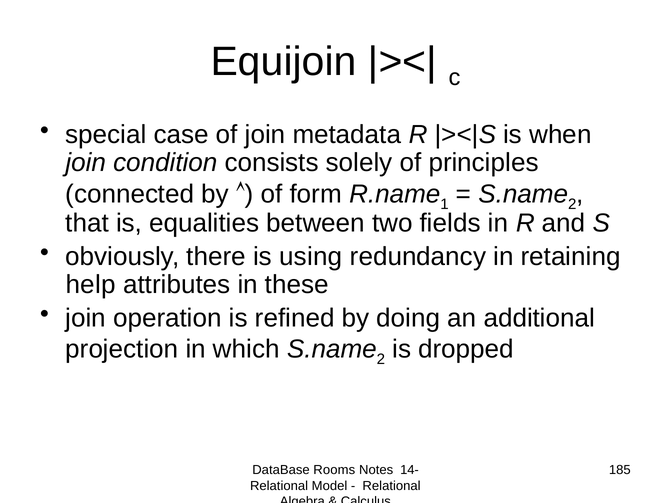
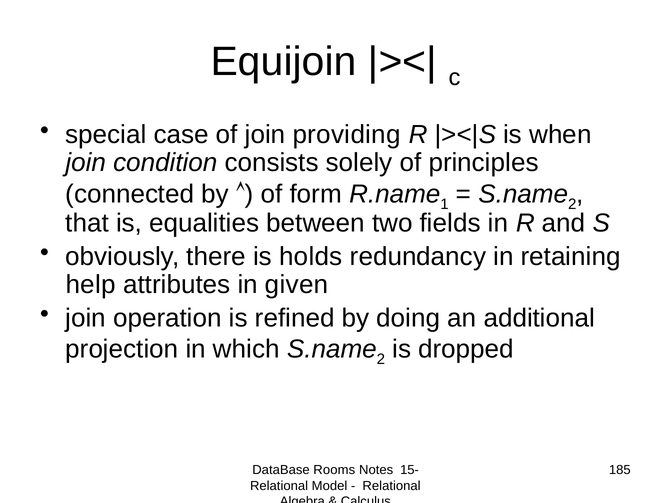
metadata: metadata -> providing
using: using -> holds
these: these -> given
14-: 14- -> 15-
